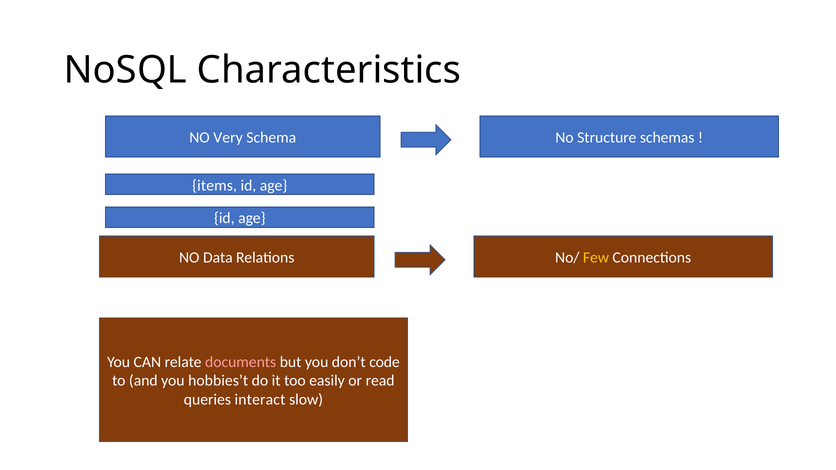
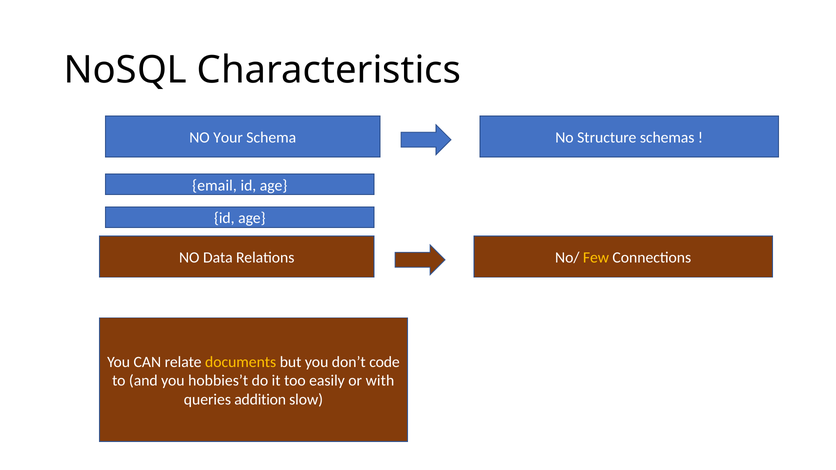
Very: Very -> Your
items: items -> email
documents colour: pink -> yellow
read: read -> with
interact: interact -> addition
